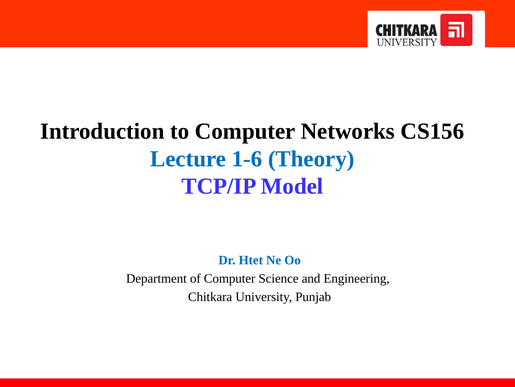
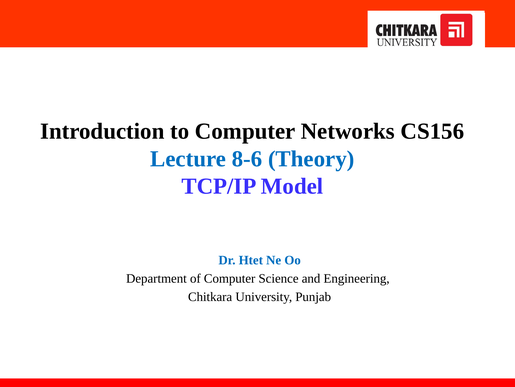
1-6: 1-6 -> 8-6
